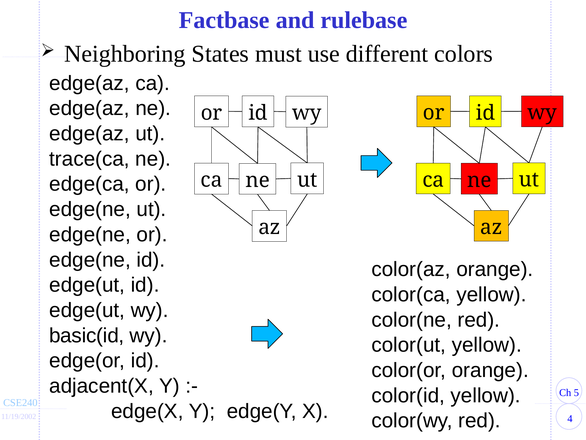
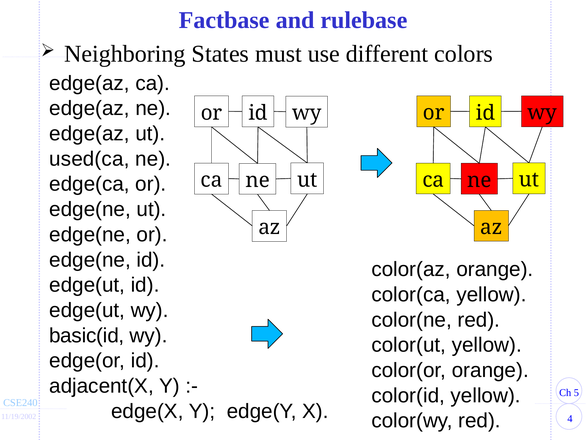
trace(ca: trace(ca -> used(ca
